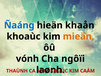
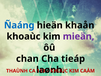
mieän colour: orange -> purple
vónh: vónh -> chan
ngôïi: ngôïi -> tieáp
